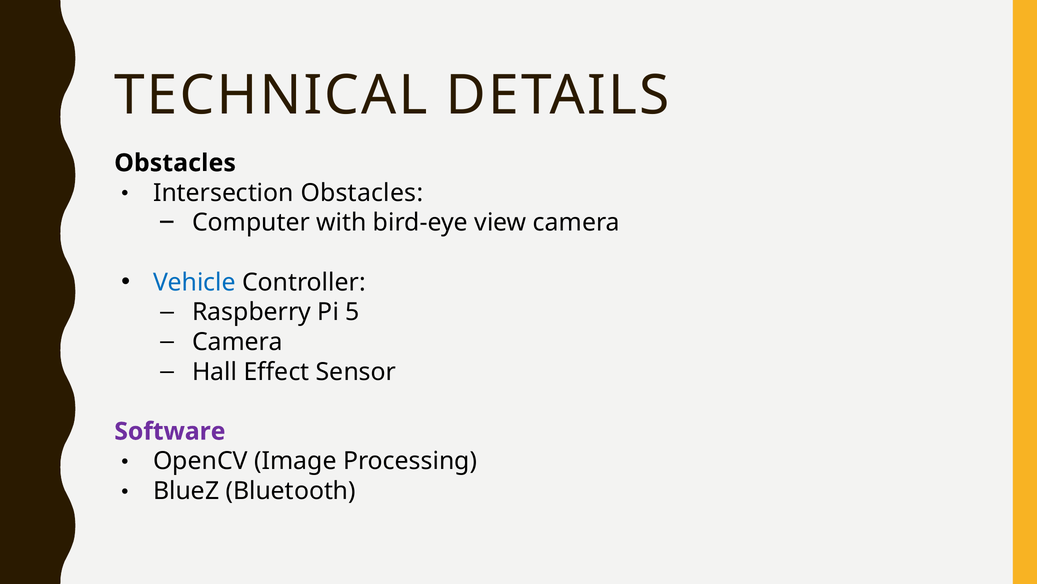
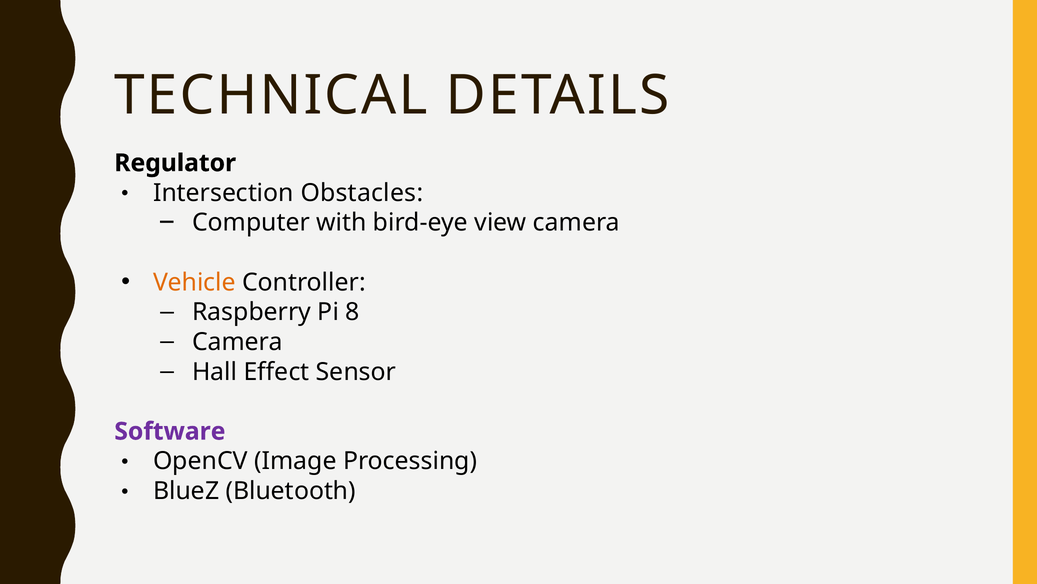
Obstacles at (175, 163): Obstacles -> Regulator
Vehicle colour: blue -> orange
5: 5 -> 8
